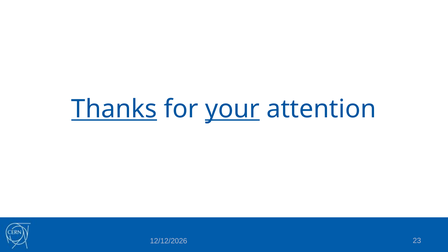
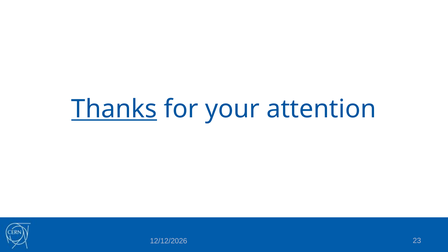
your underline: present -> none
